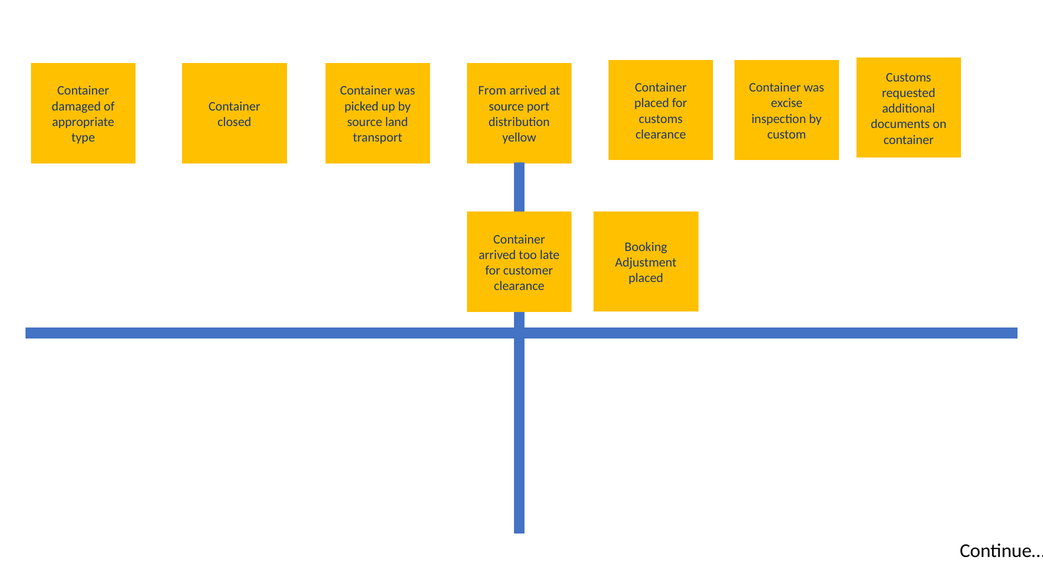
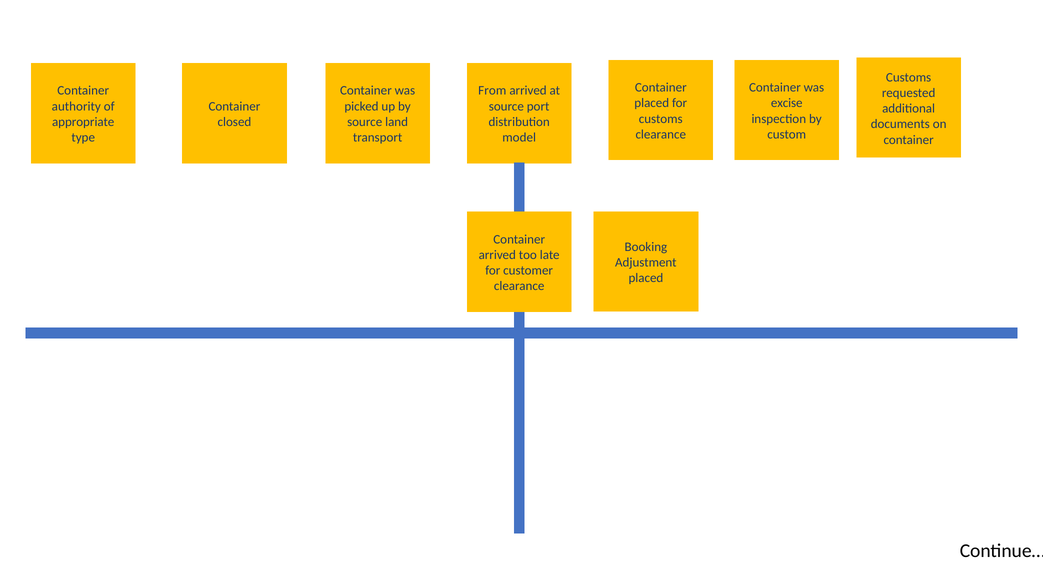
damaged: damaged -> authority
yellow: yellow -> model
